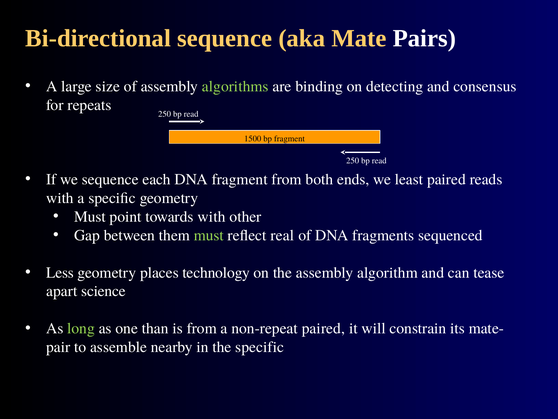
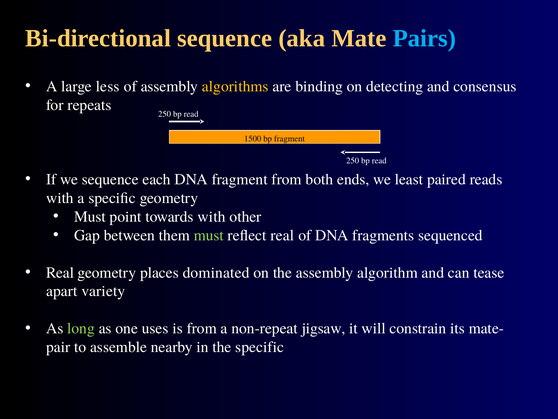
Pairs colour: white -> light blue
size: size -> less
algorithms colour: light green -> yellow
Less at (60, 272): Less -> Real
technology: technology -> dominated
science: science -> variety
than: than -> uses
non-repeat paired: paired -> jigsaw
